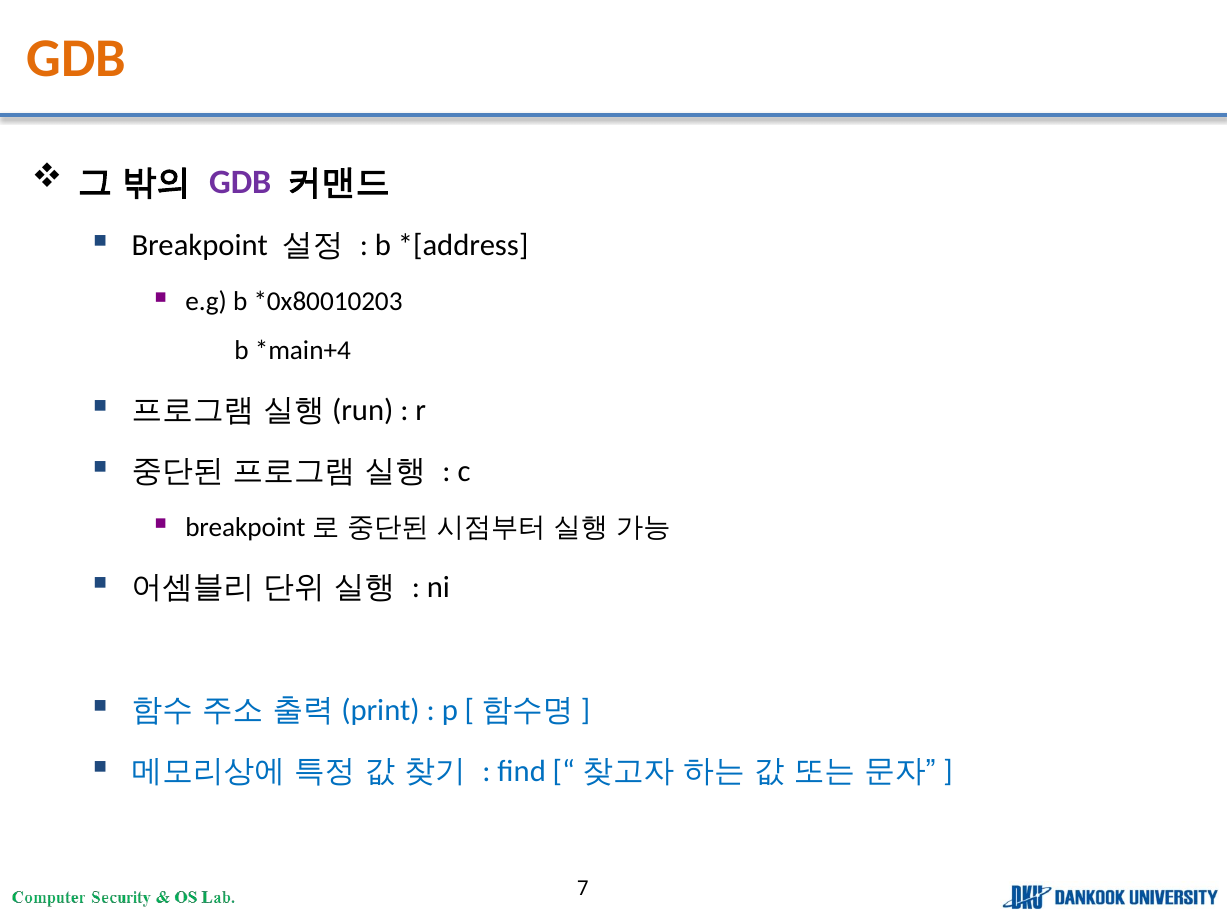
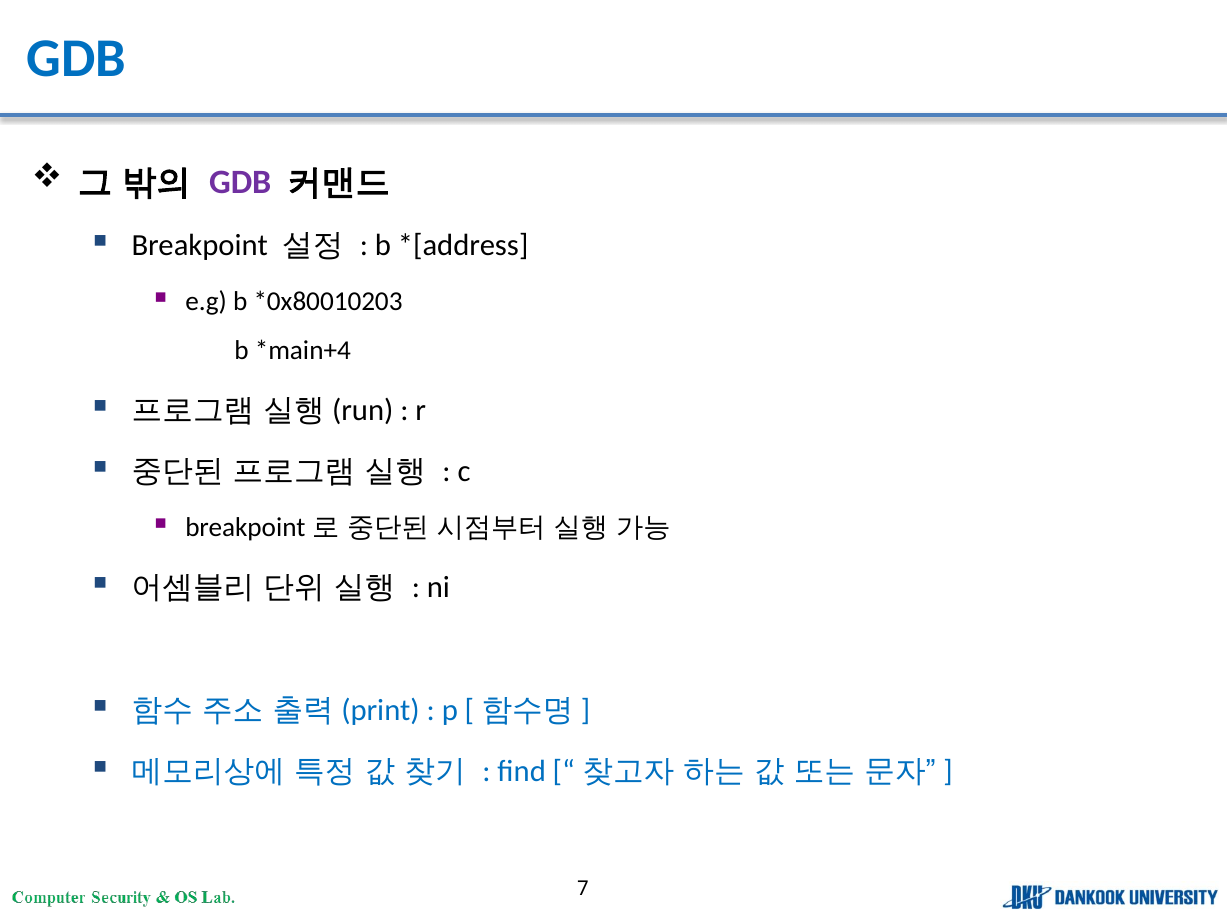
GDB at (76, 58) colour: orange -> blue
